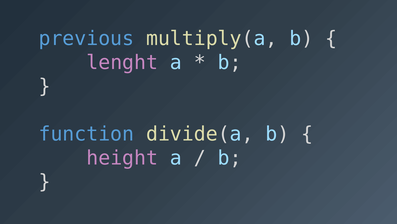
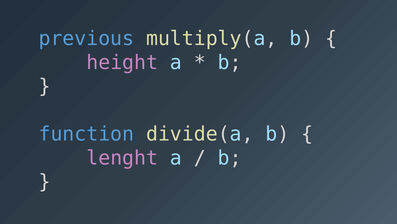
lenght: lenght -> height
height: height -> lenght
